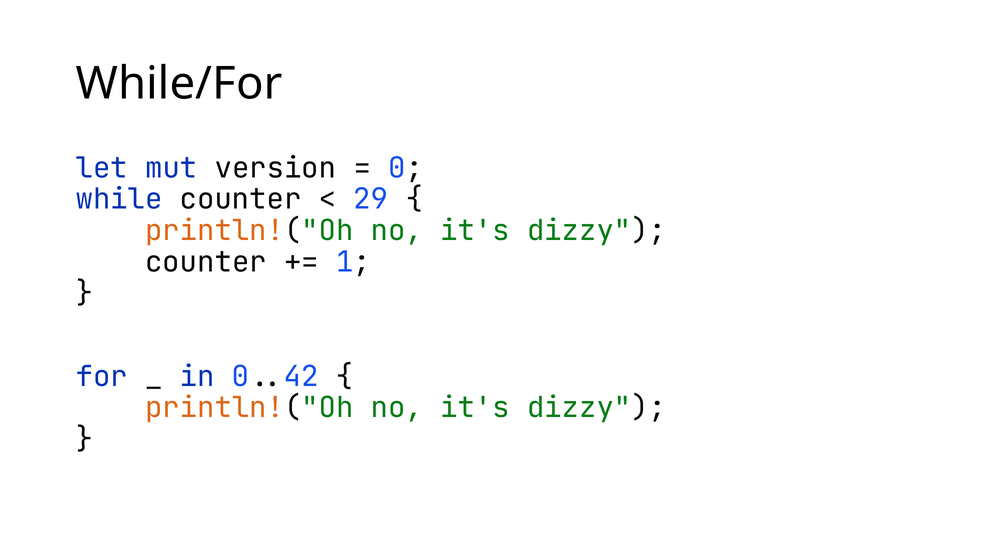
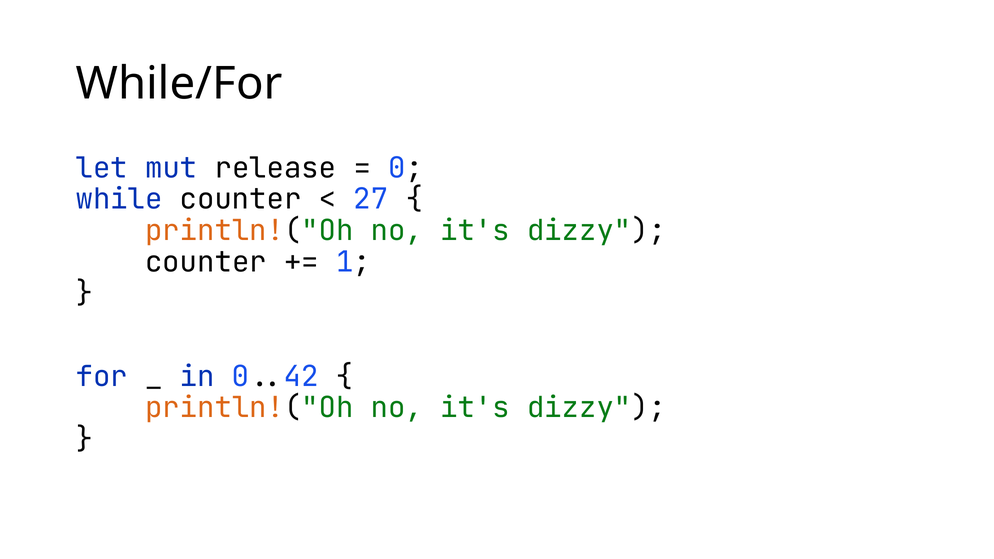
version: version -> release
29: 29 -> 27
